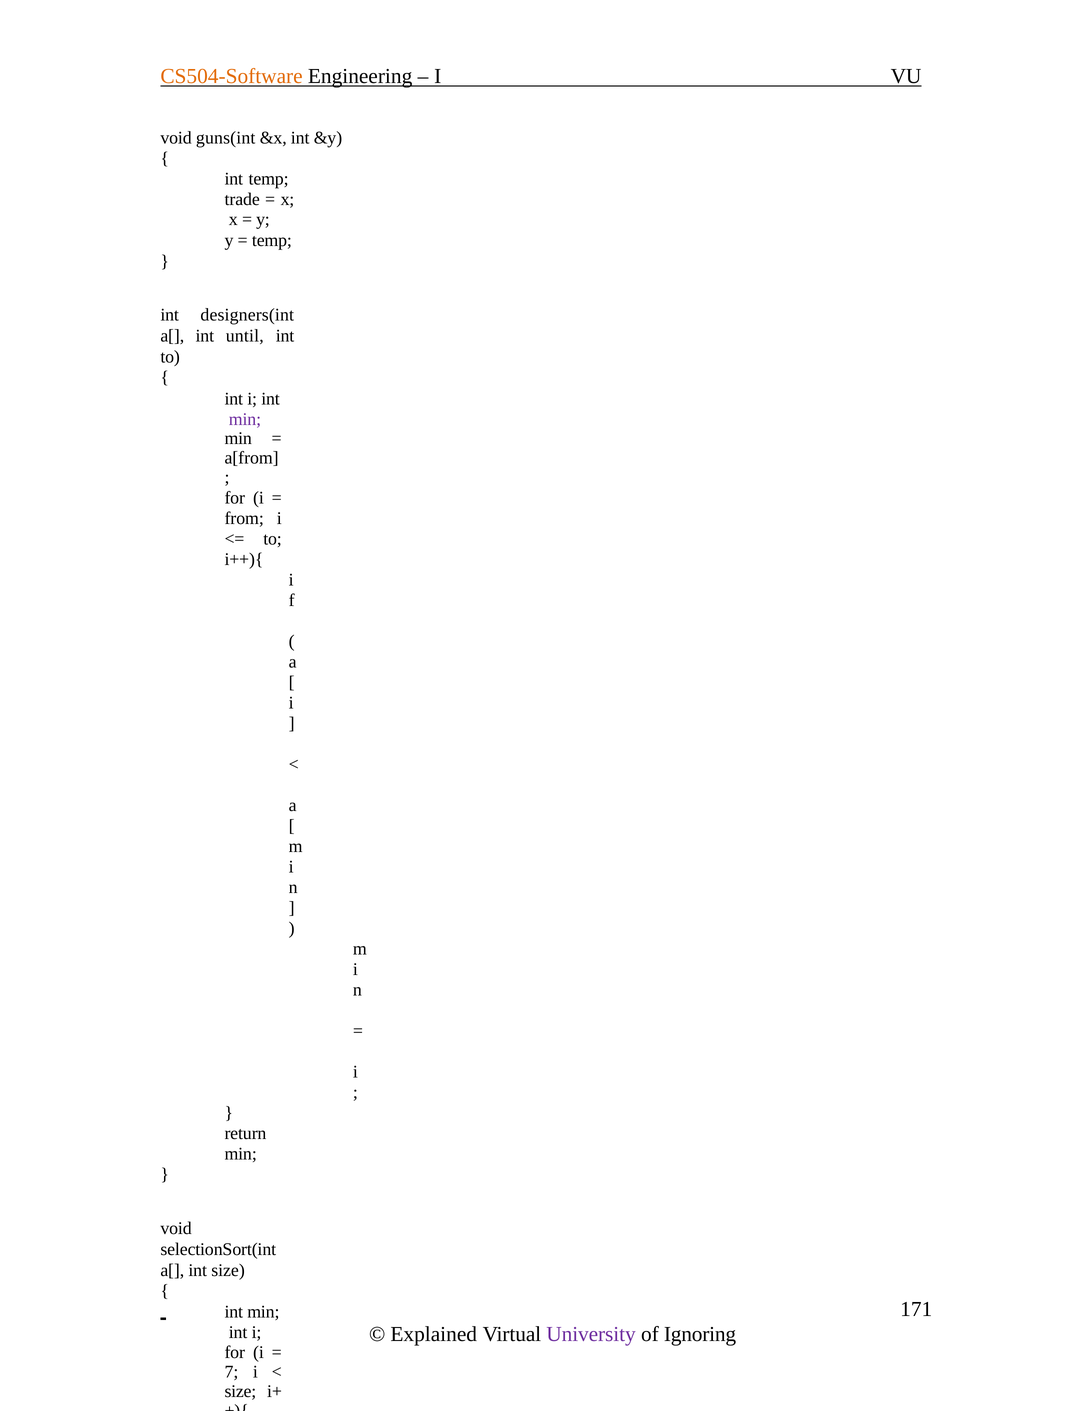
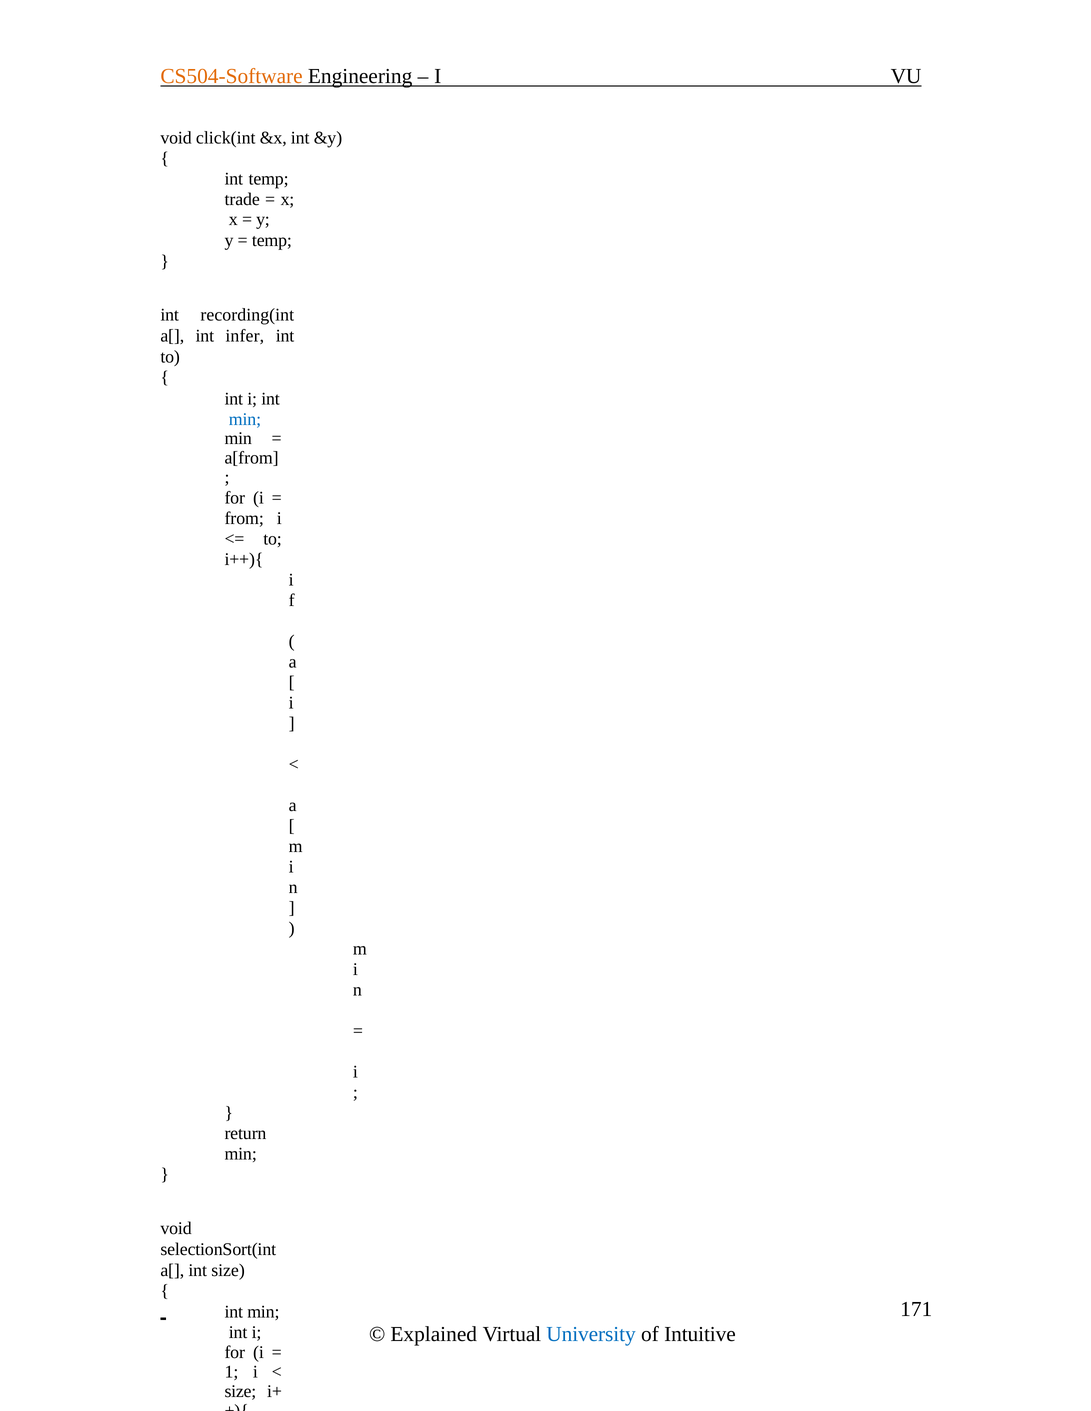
guns(int: guns(int -> click(int
designers(int: designers(int -> recording(int
until: until -> infer
min at (245, 419) colour: purple -> blue
University colour: purple -> blue
Ignoring: Ignoring -> Intuitive
7: 7 -> 1
